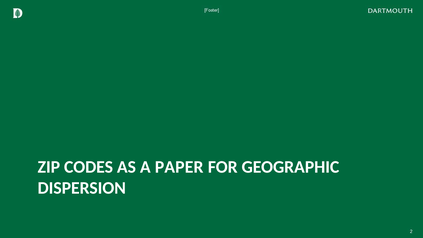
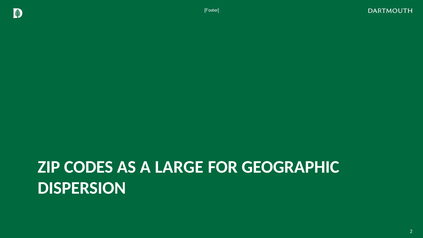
PAPER: PAPER -> LARGE
